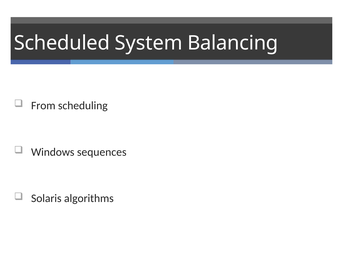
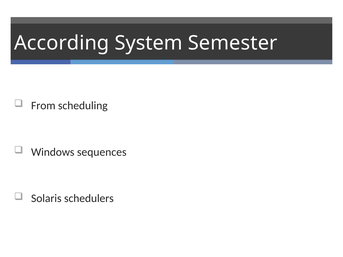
Scheduled: Scheduled -> According
Balancing: Balancing -> Semester
algorithms: algorithms -> schedulers
